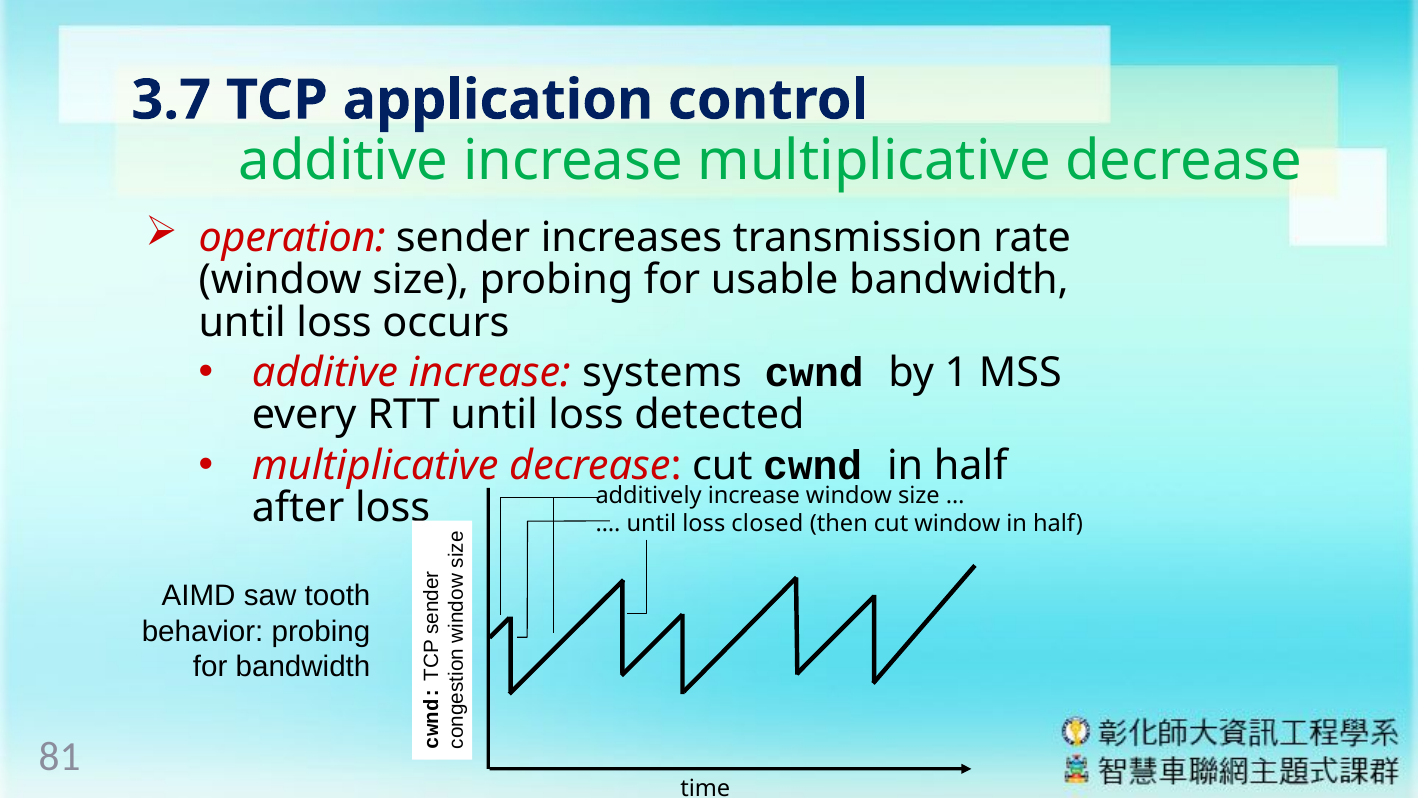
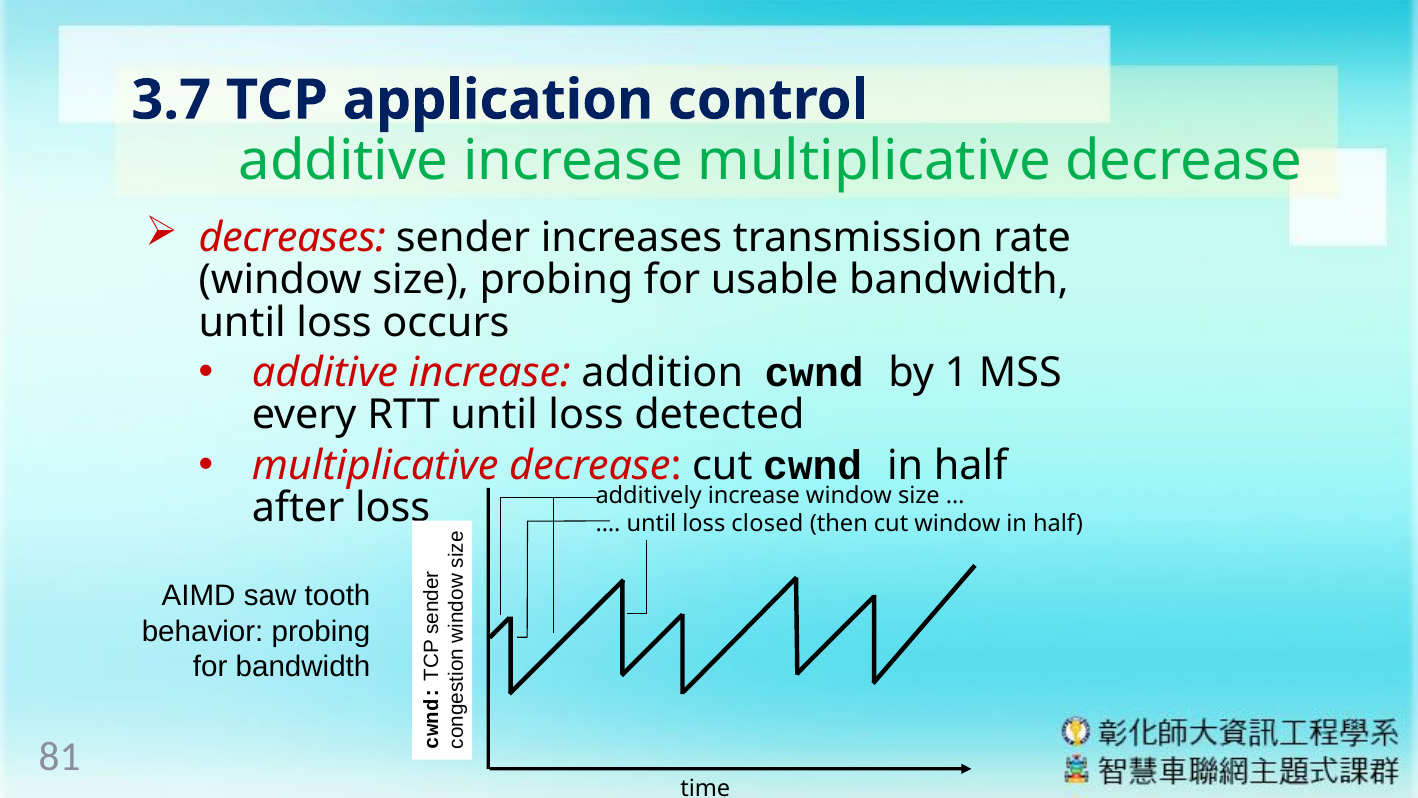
operation: operation -> decreases
systems: systems -> addition
